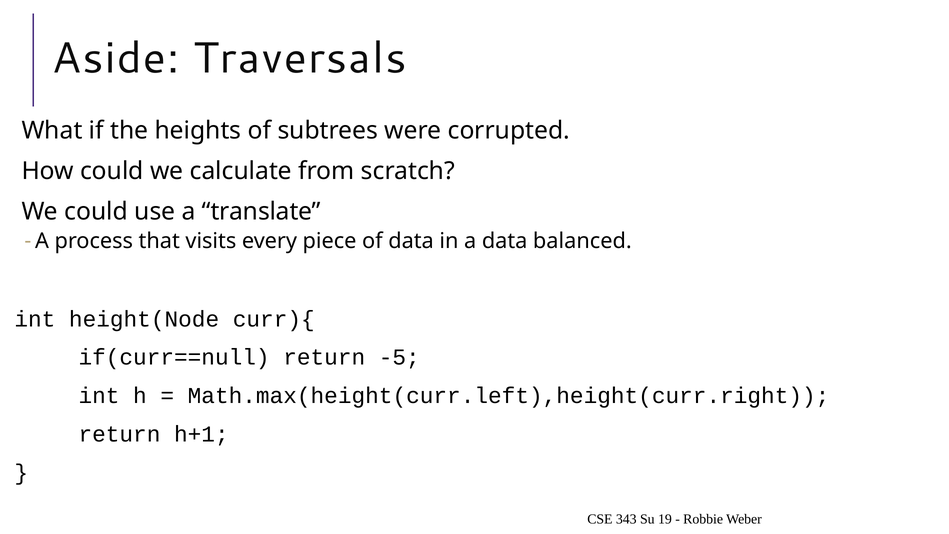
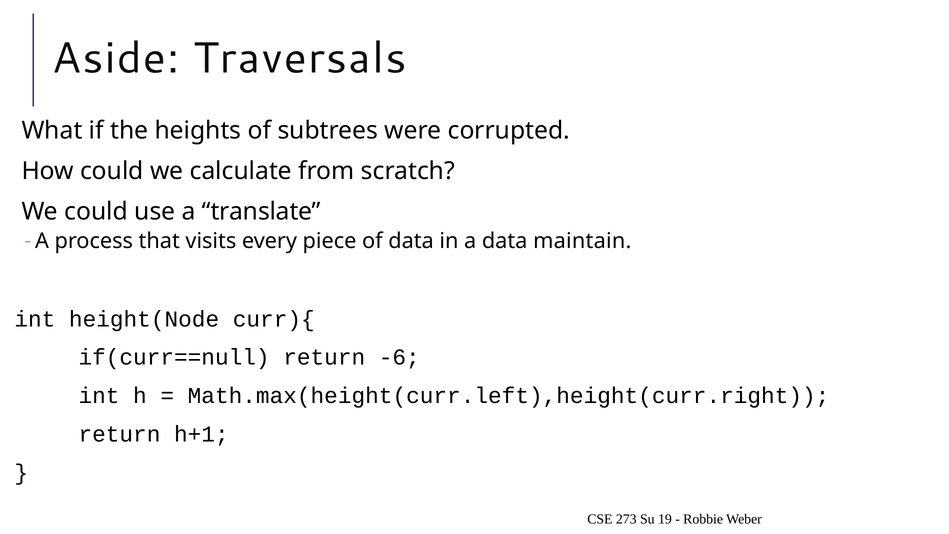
balanced: balanced -> maintain
-5: -5 -> -6
343: 343 -> 273
